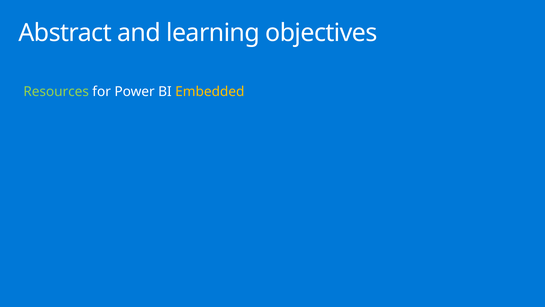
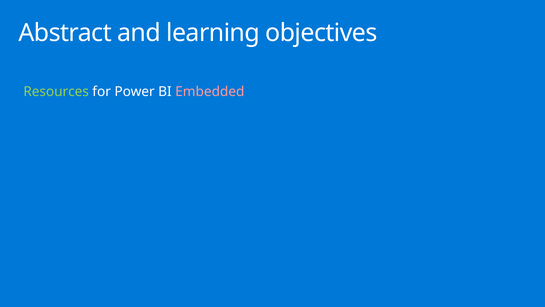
Embedded colour: yellow -> pink
